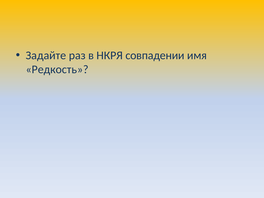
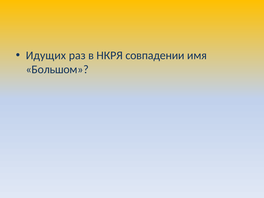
Задайте: Задайте -> Идущих
Редкость: Редкость -> Большом
